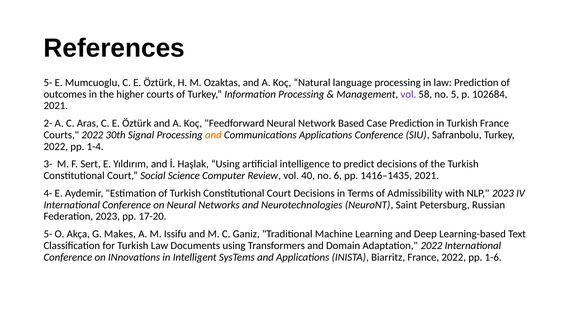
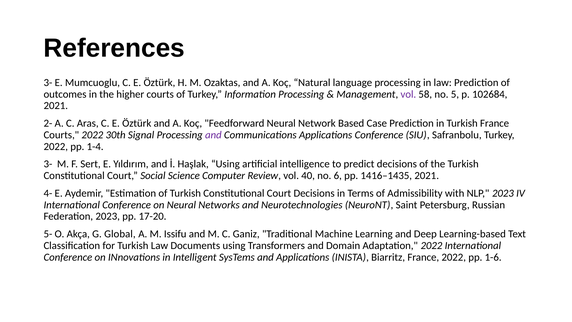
5- at (48, 82): 5- -> 3-
and at (213, 135) colour: orange -> purple
Makes: Makes -> Global
